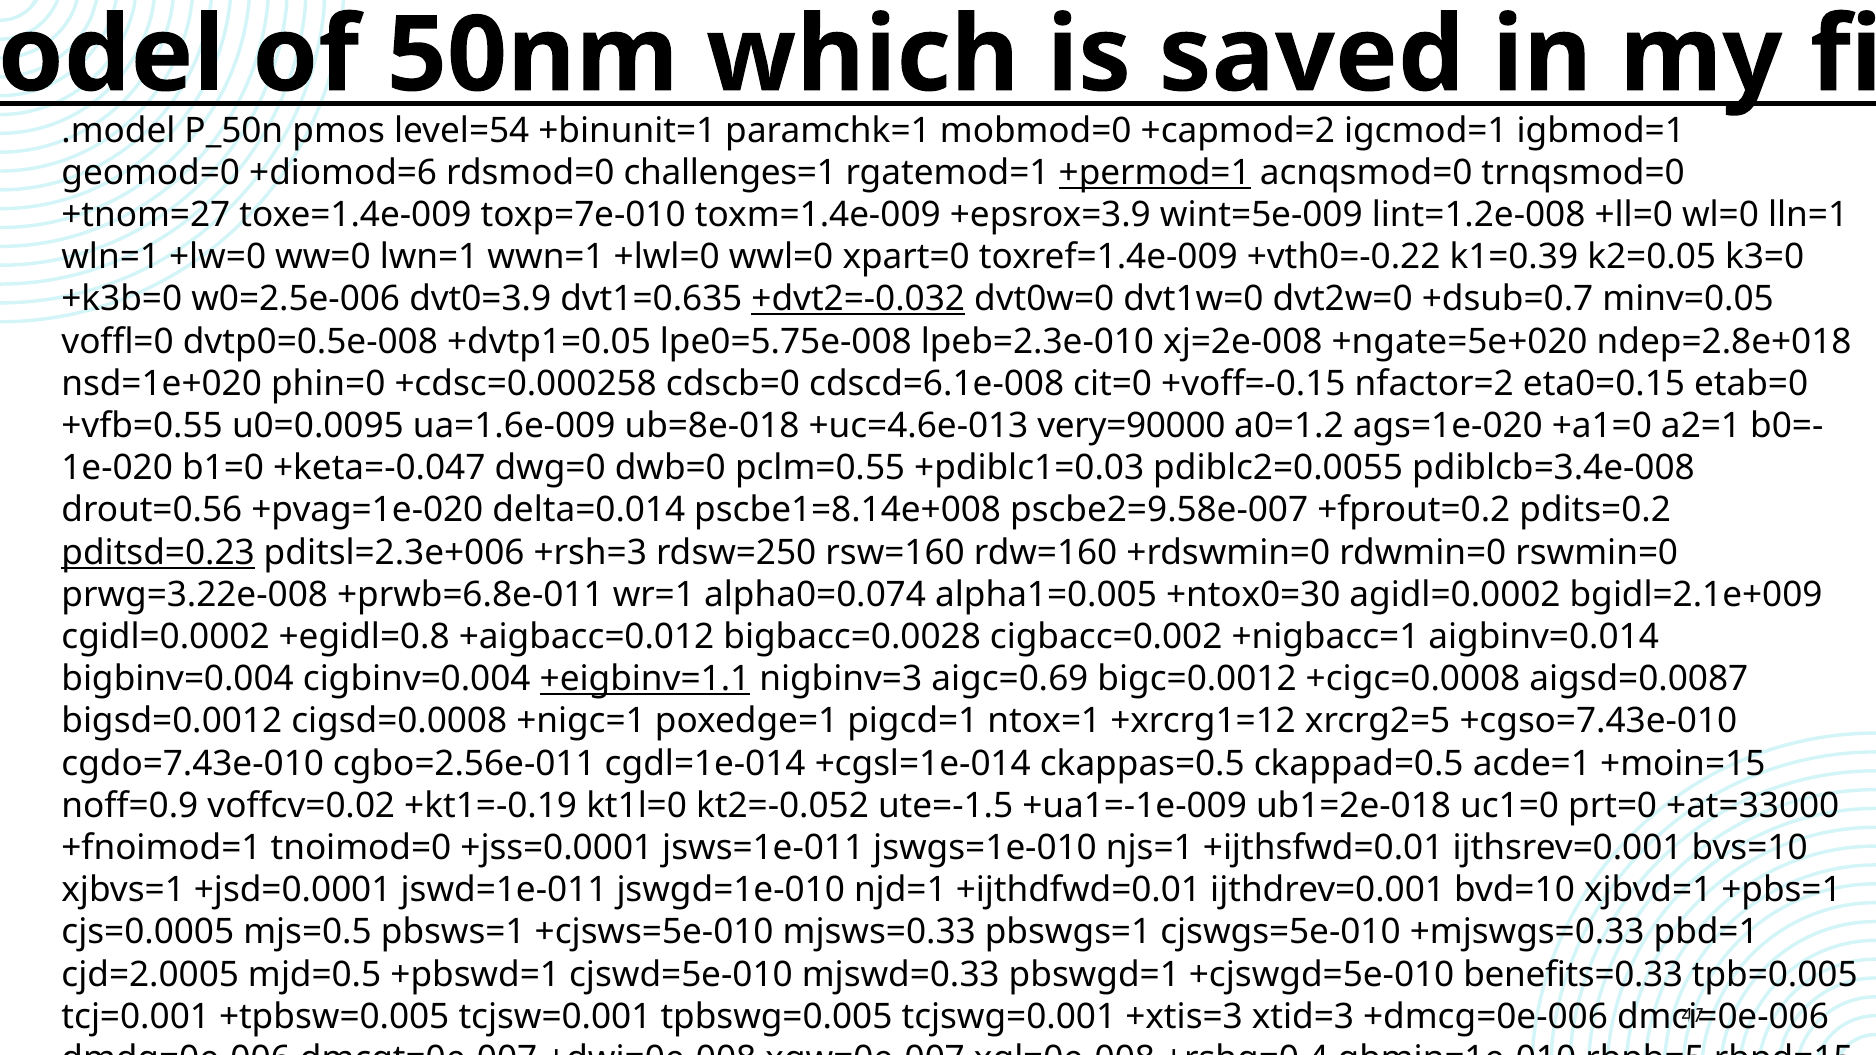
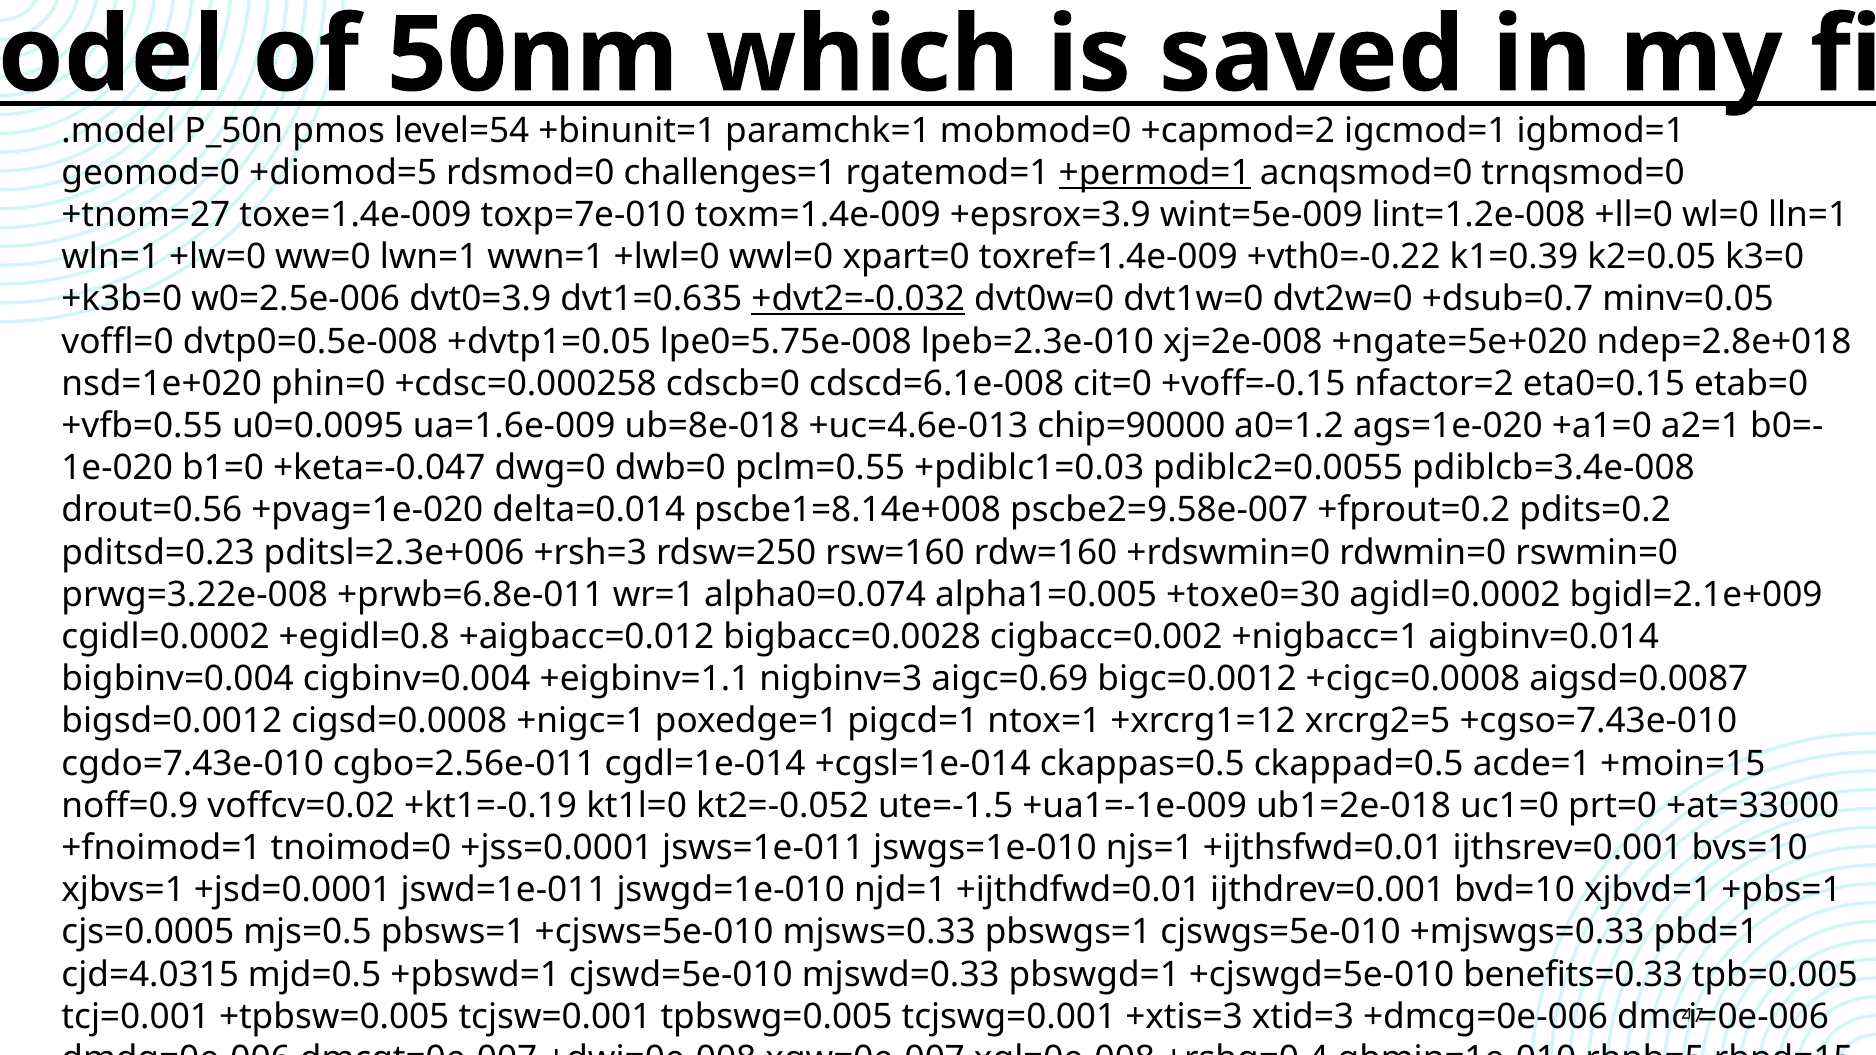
+diomod=6: +diomod=6 -> +diomod=5
very=90000: very=90000 -> chip=90000
pditsd=0.23 underline: present -> none
+ntox0=30: +ntox0=30 -> +toxe0=30
+eigbinv=1.1 underline: present -> none
cjd=2.0005: cjd=2.0005 -> cjd=4.0315
